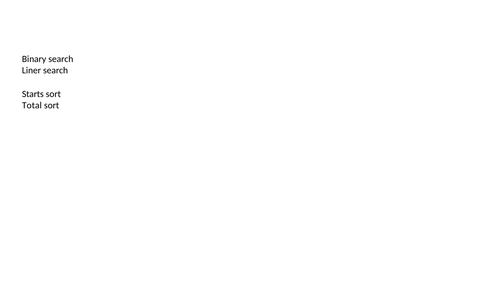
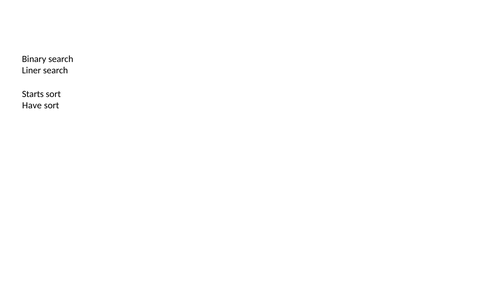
Total: Total -> Have
